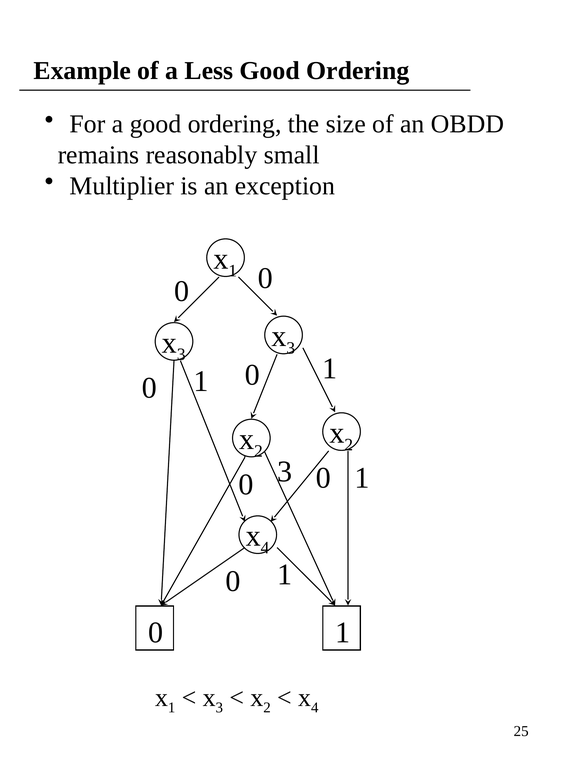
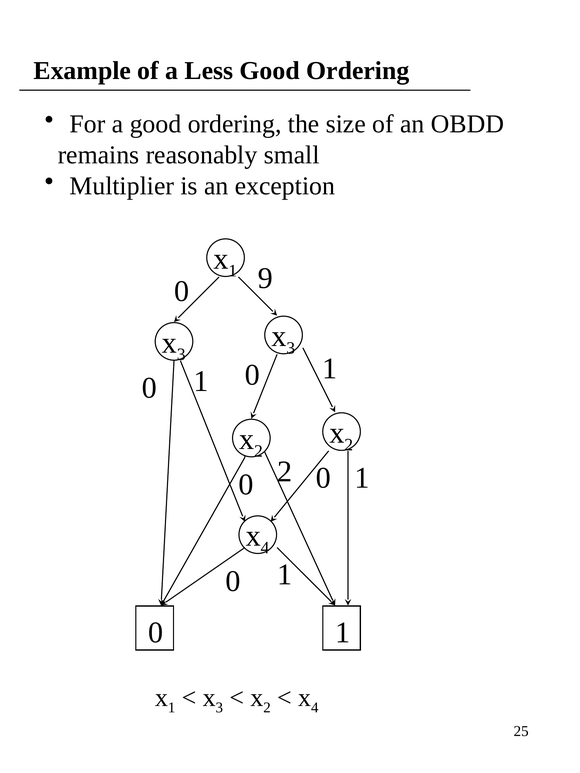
0 at (265, 278): 0 -> 9
0 3: 3 -> 2
